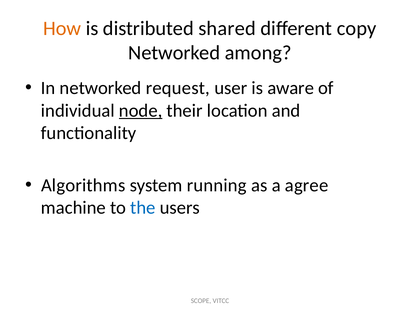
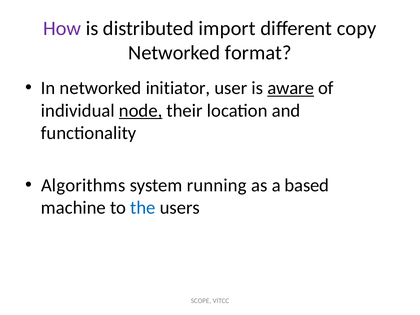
How colour: orange -> purple
shared: shared -> import
among: among -> format
request: request -> initiator
aware underline: none -> present
agree: agree -> based
